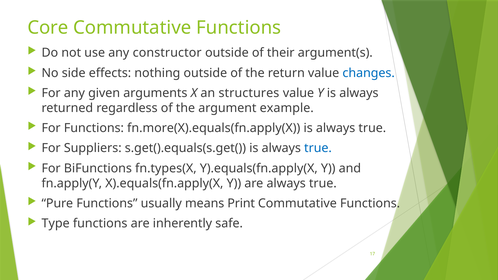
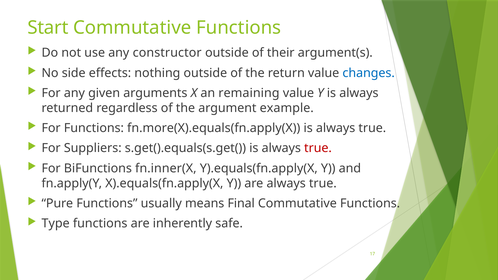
Core: Core -> Start
structures: structures -> remaining
true at (318, 148) colour: blue -> red
fn.types(X: fn.types(X -> fn.inner(X
Print: Print -> Final
